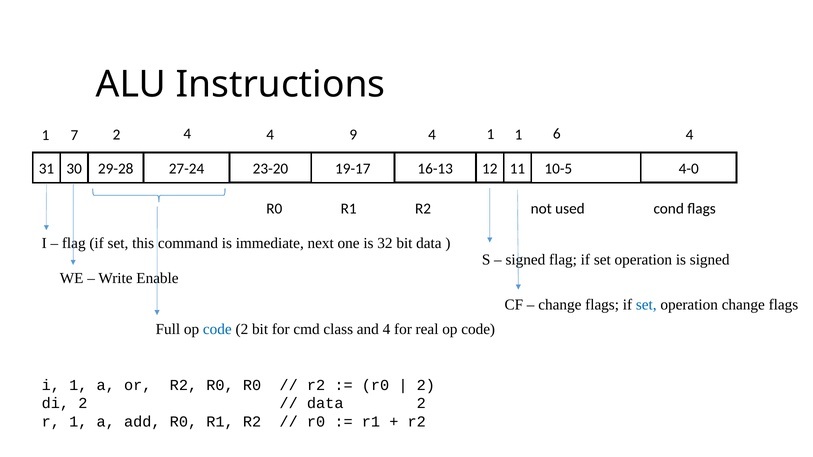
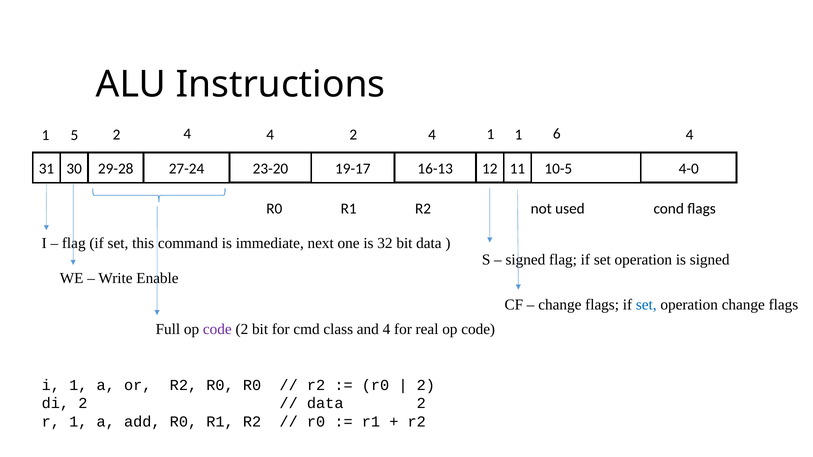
4 9: 9 -> 2
7: 7 -> 5
code at (217, 330) colour: blue -> purple
